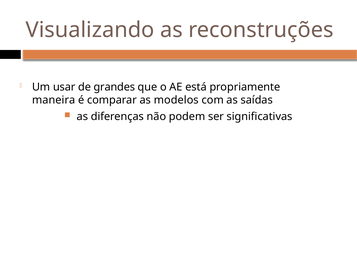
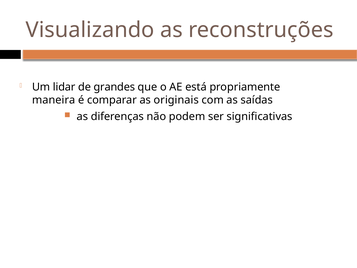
usar: usar -> lidar
modelos: modelos -> originais
